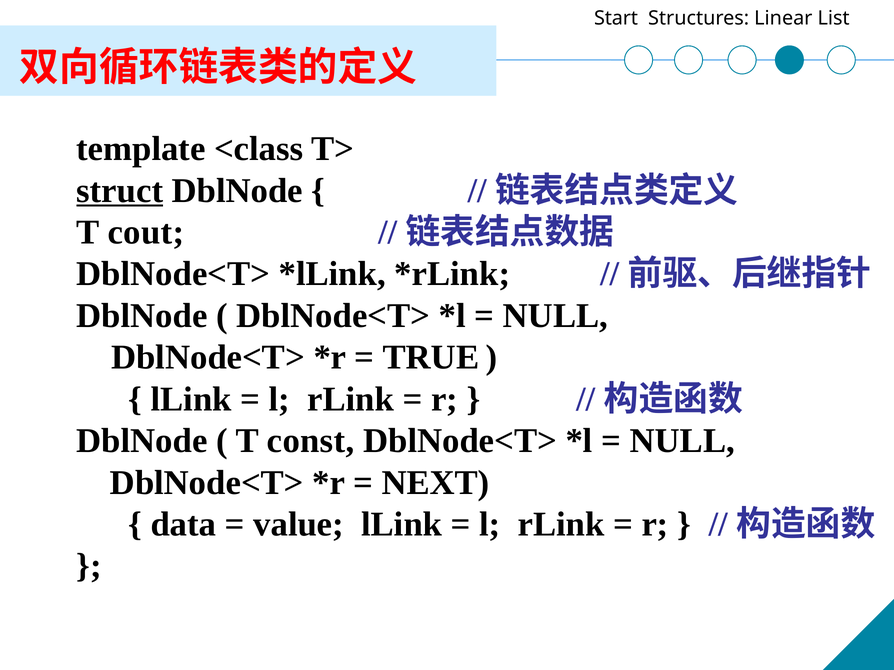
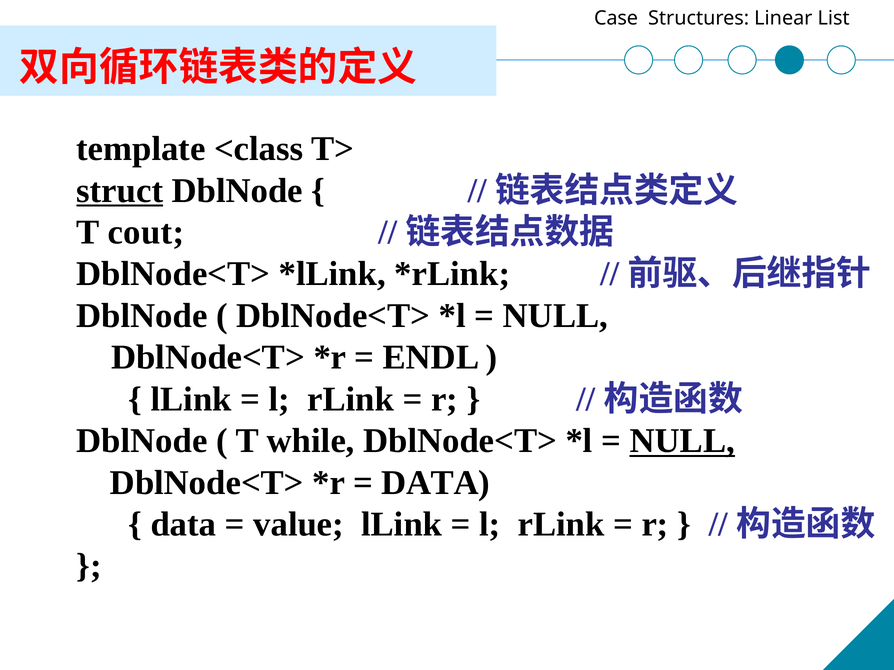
Start: Start -> Case
TRUE: TRUE -> ENDL
const: const -> while
NULL at (682, 441) underline: none -> present
NEXT at (436, 483): NEXT -> DATA
